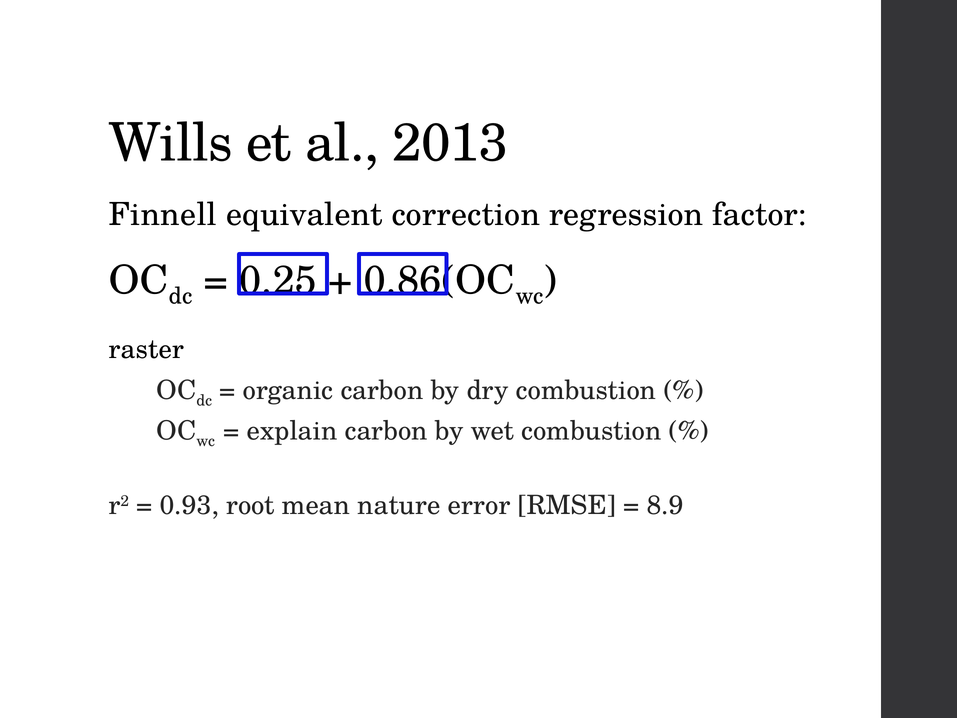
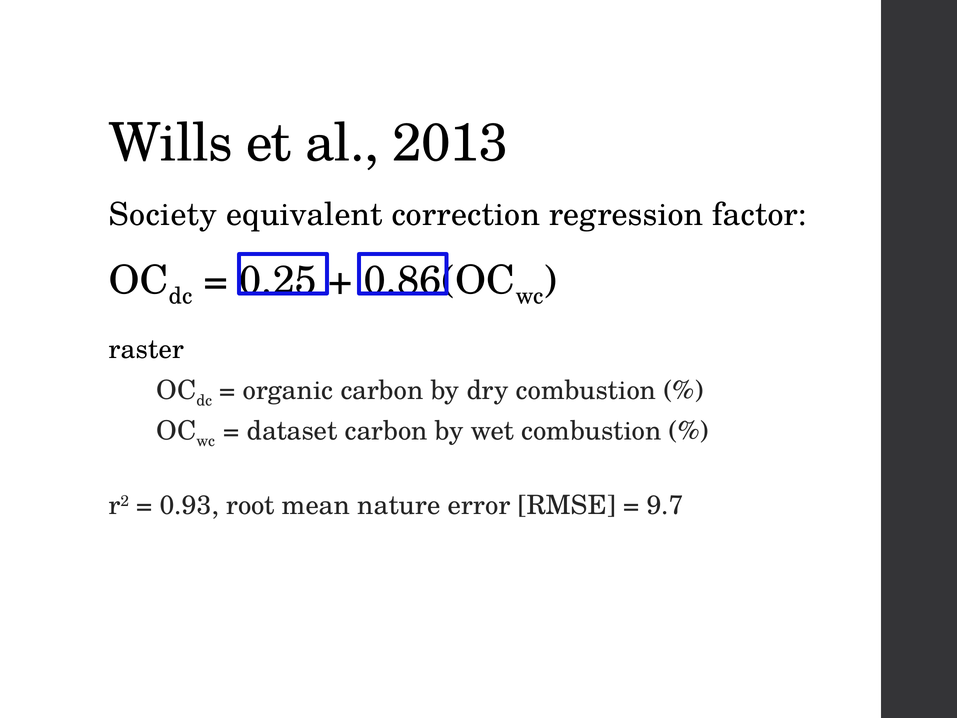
Finnell: Finnell -> Society
explain: explain -> dataset
8.9: 8.9 -> 9.7
